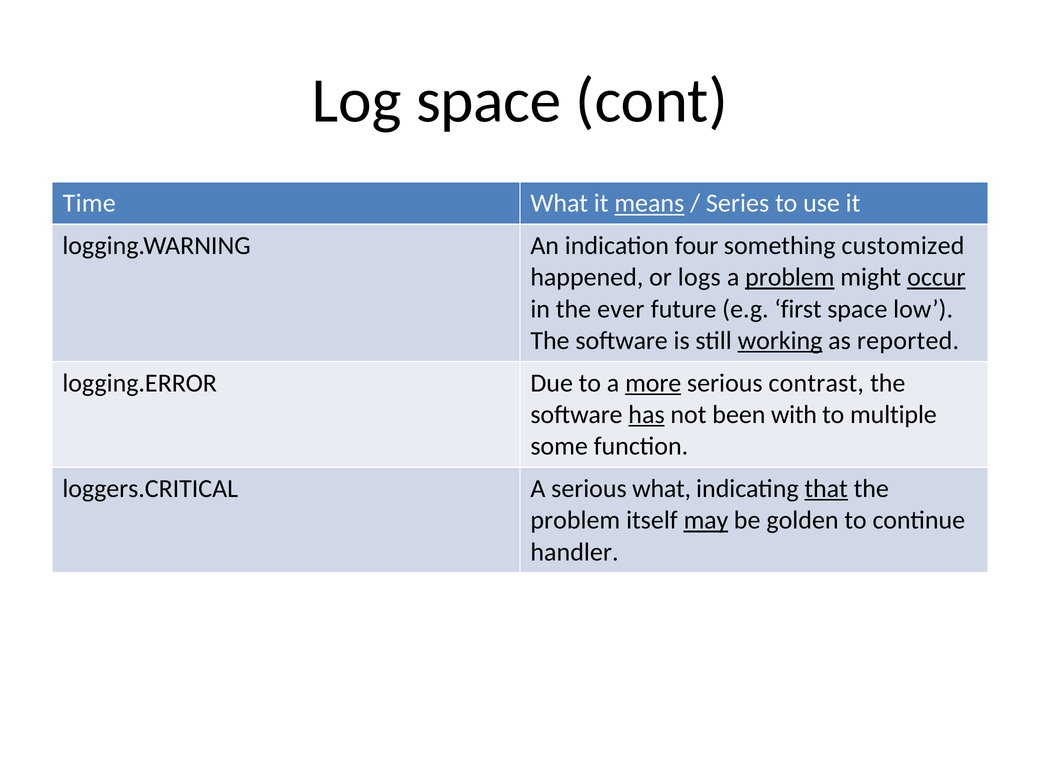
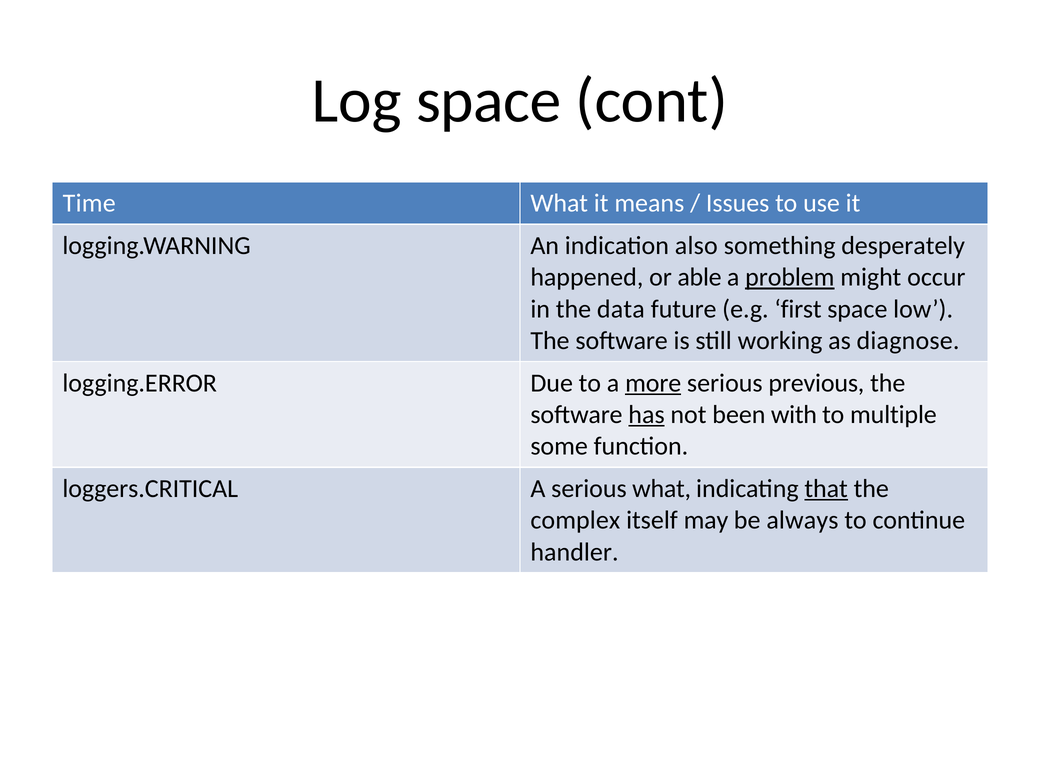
means underline: present -> none
Series: Series -> Issues
four: four -> also
customized: customized -> desperately
logs: logs -> able
occur underline: present -> none
ever: ever -> data
working underline: present -> none
reported: reported -> diagnose
contrast: contrast -> previous
problem at (575, 520): problem -> complex
may underline: present -> none
golden: golden -> always
